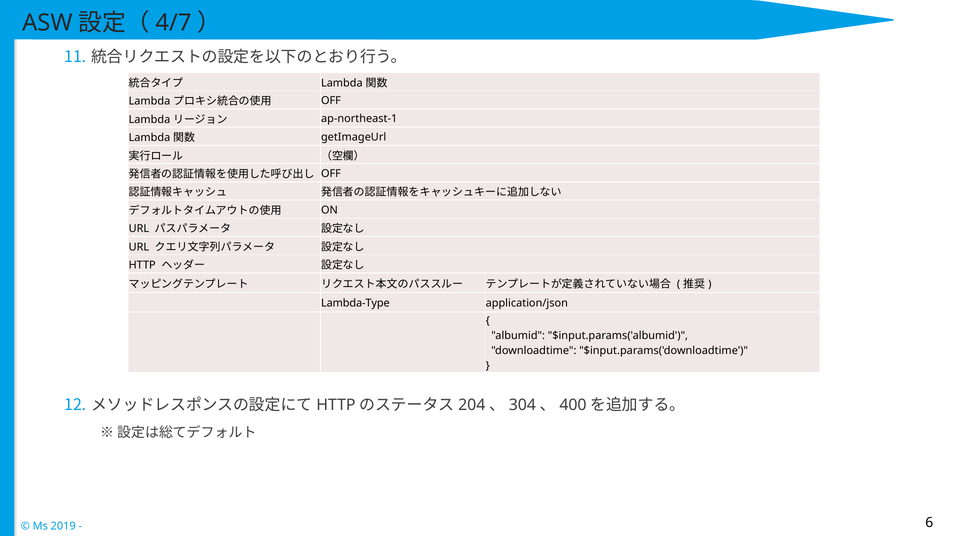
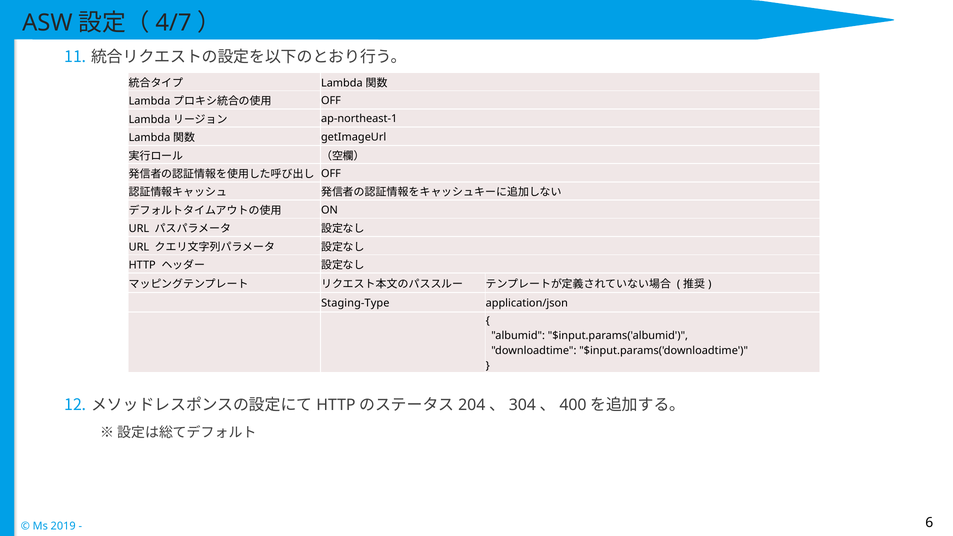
Lambda-Type: Lambda-Type -> Staging-Type
